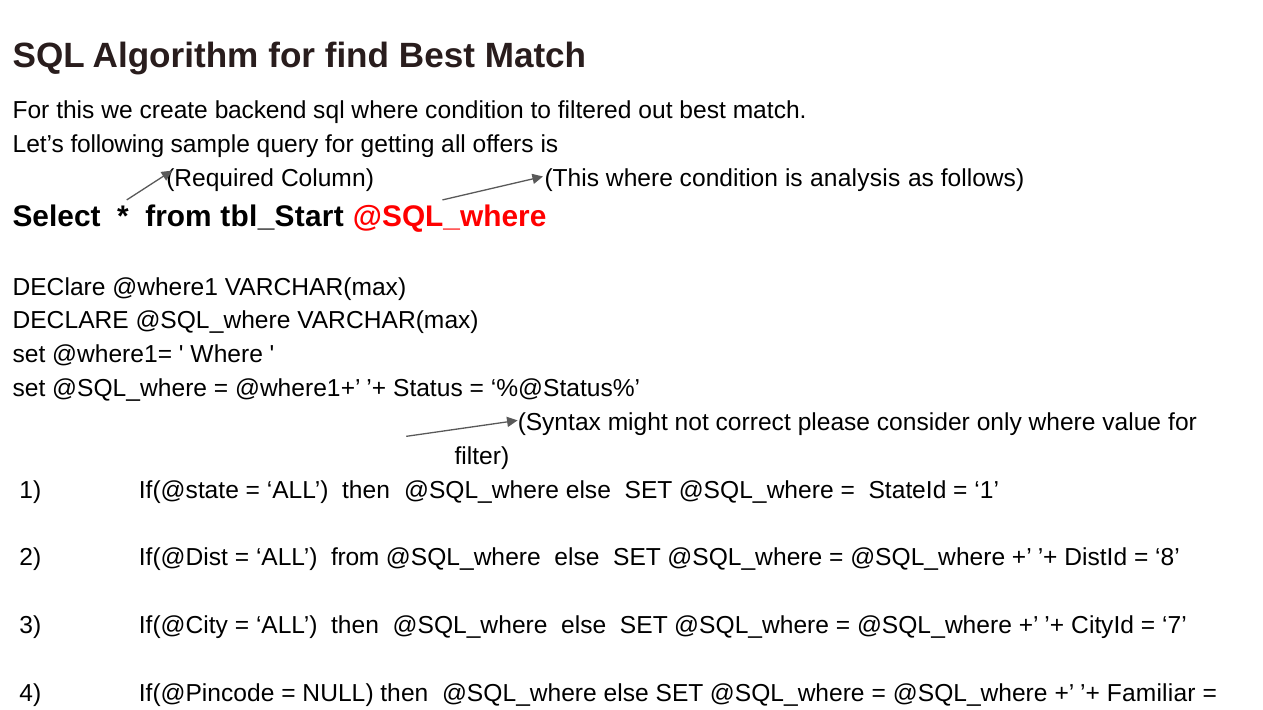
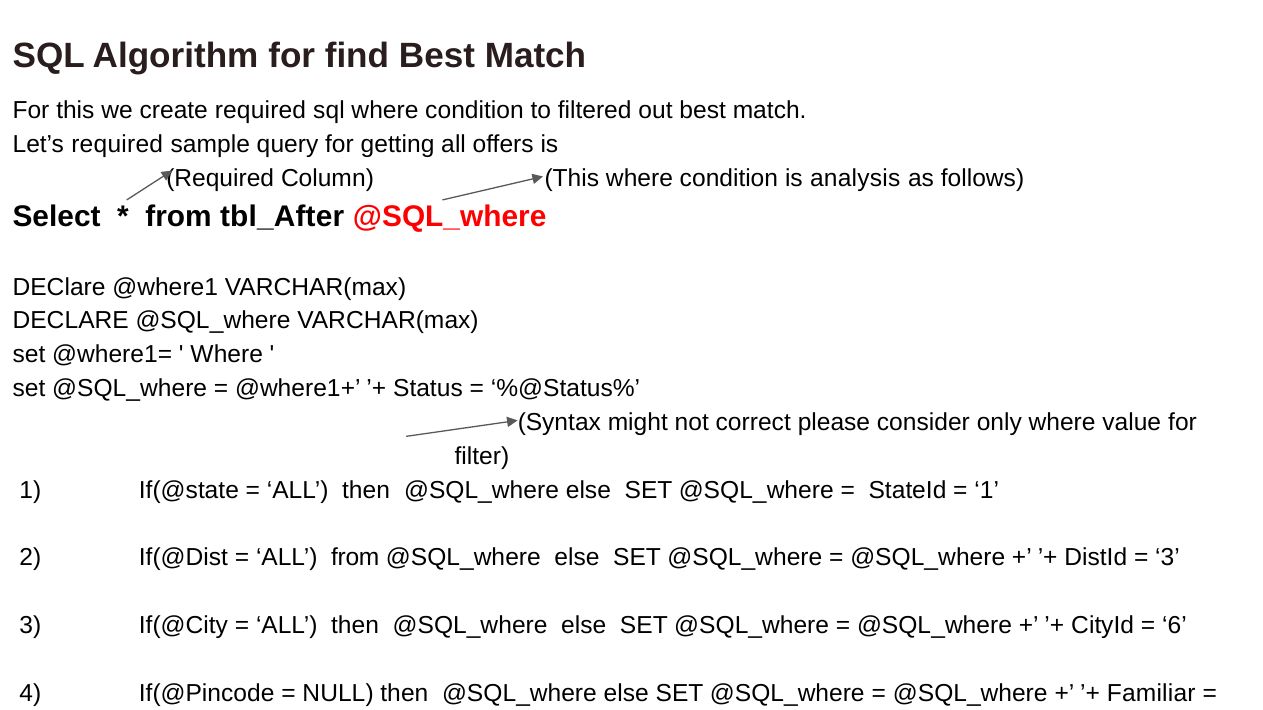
create backend: backend -> required
Let’s following: following -> required
tbl_Start: tbl_Start -> tbl_After
8 at (1168, 558): 8 -> 3
7: 7 -> 6
